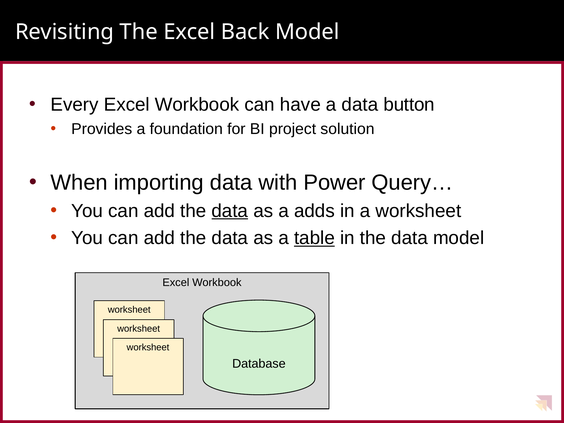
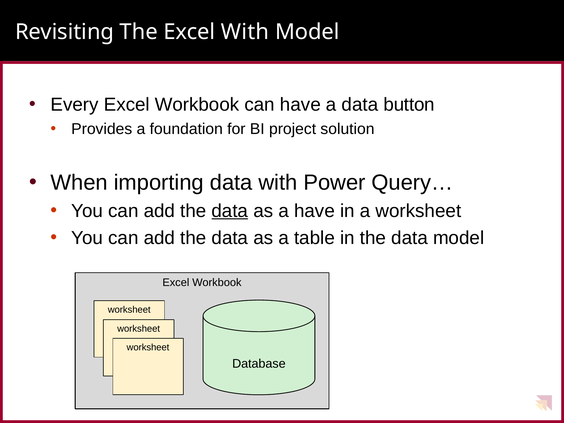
Excel Back: Back -> With
a adds: adds -> have
table underline: present -> none
